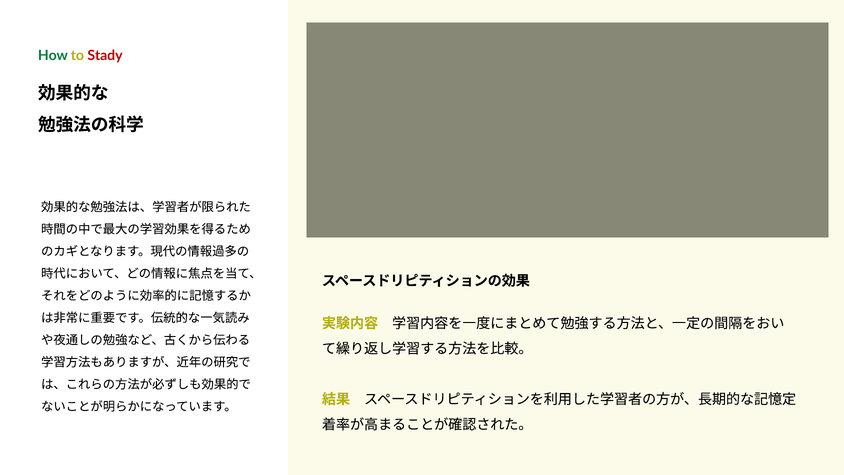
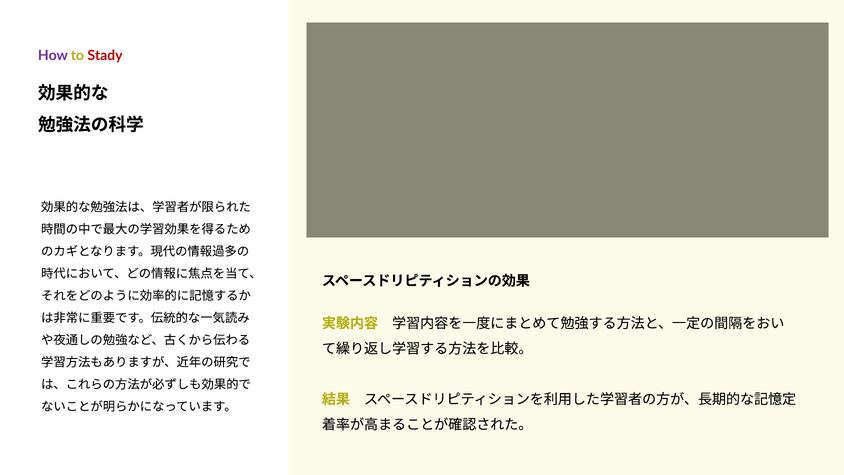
How colour: green -> purple
